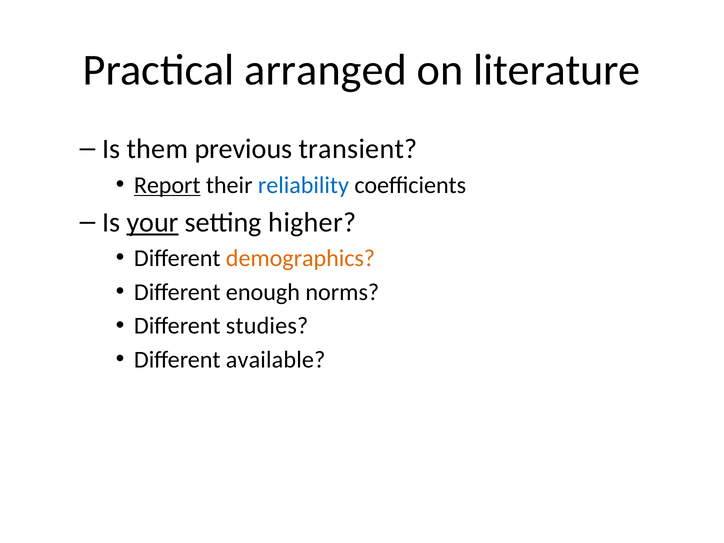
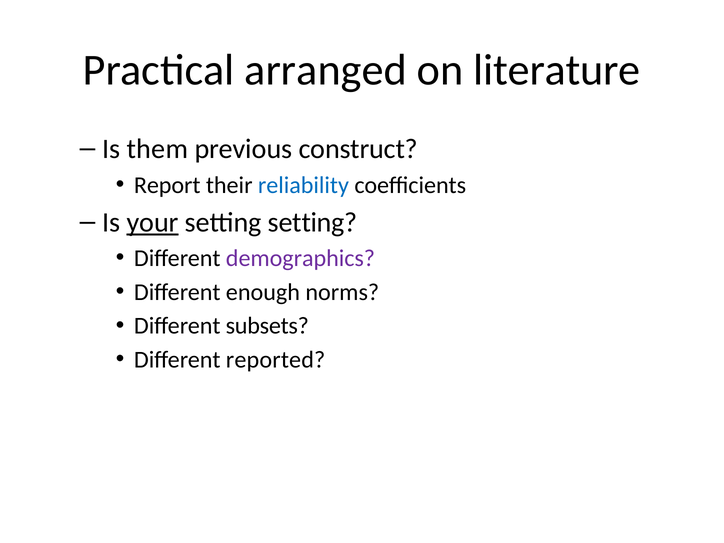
transient: transient -> construct
Report underline: present -> none
setting higher: higher -> setting
demographics colour: orange -> purple
studies: studies -> subsets
available: available -> reported
